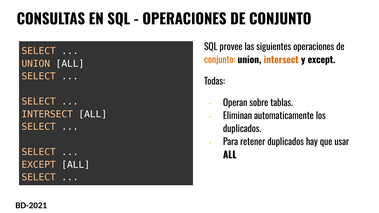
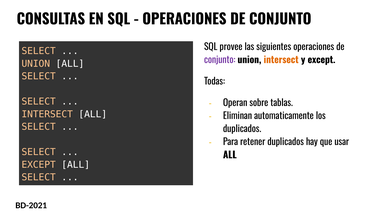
conjunto at (220, 60) colour: orange -> purple
